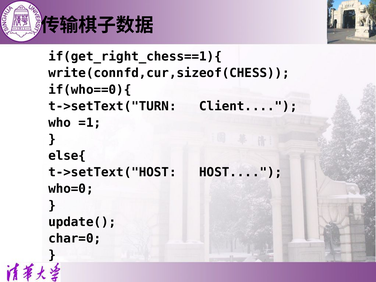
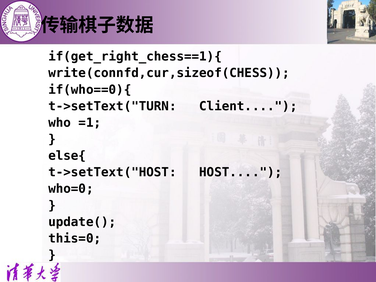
char=0: char=0 -> this=0
